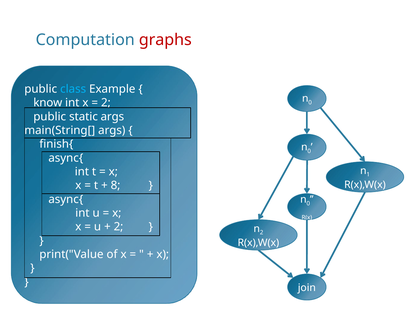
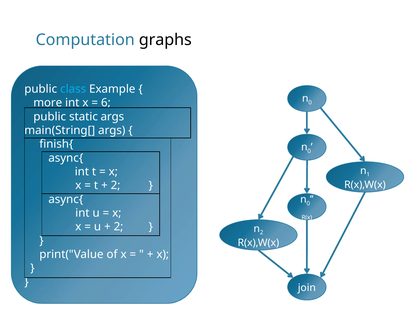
graphs colour: red -> black
know: know -> more
2 at (106, 103): 2 -> 6
8 at (116, 186): 8 -> 2
